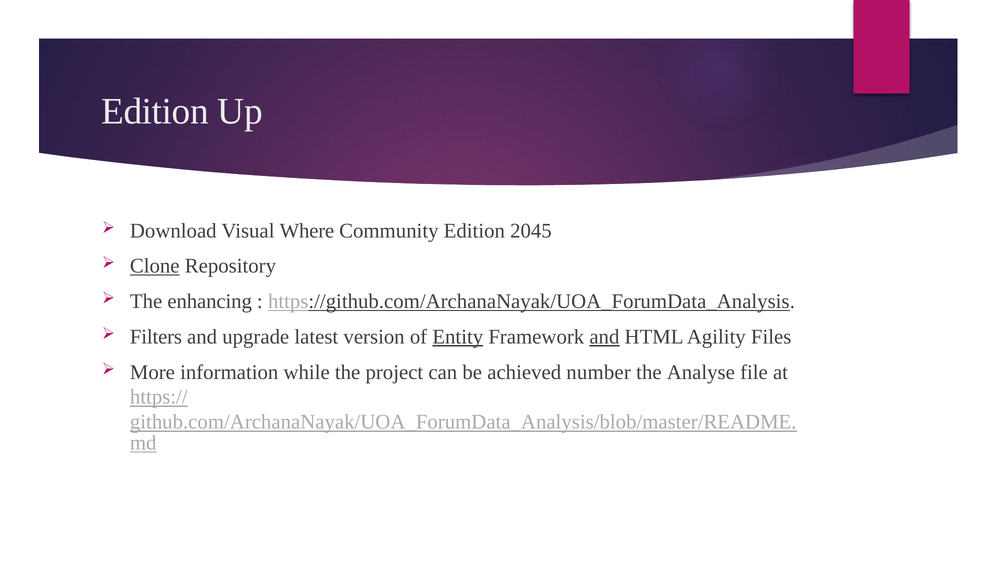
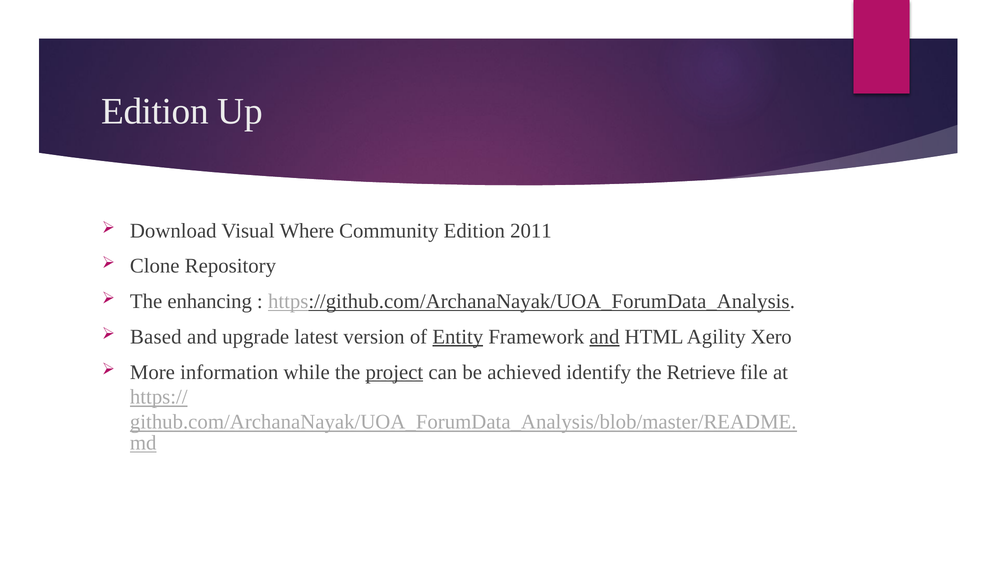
2045: 2045 -> 2011
Clone underline: present -> none
Filters: Filters -> Based
Files: Files -> Xero
project underline: none -> present
number: number -> identify
Analyse: Analyse -> Retrieve
